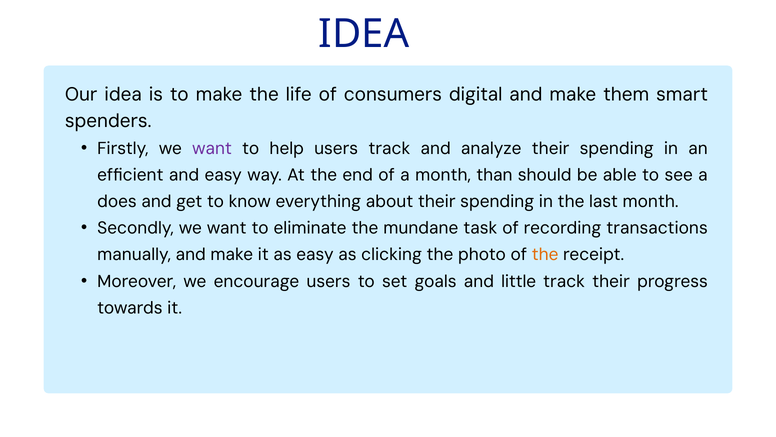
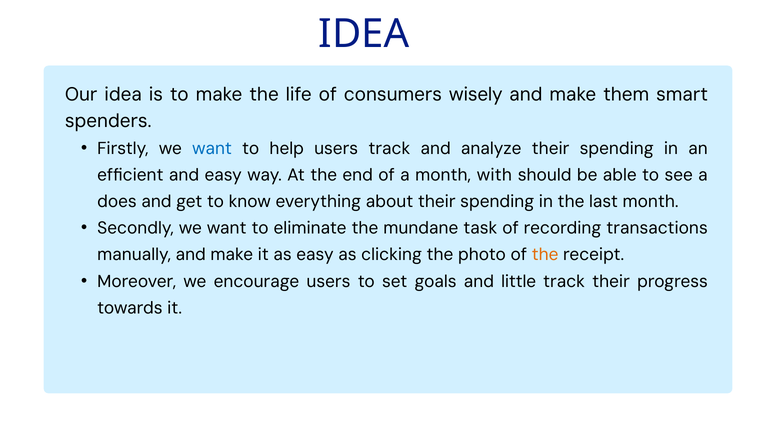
digital: digital -> wisely
want at (212, 148) colour: purple -> blue
than: than -> with
